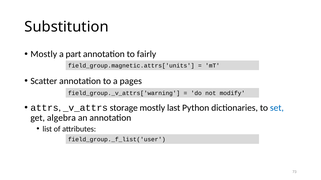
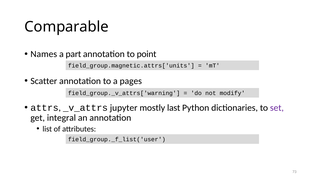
Substitution: Substitution -> Comparable
Mostly at (44, 54): Mostly -> Names
fairly: fairly -> point
storage: storage -> jupyter
set colour: blue -> purple
algebra: algebra -> integral
